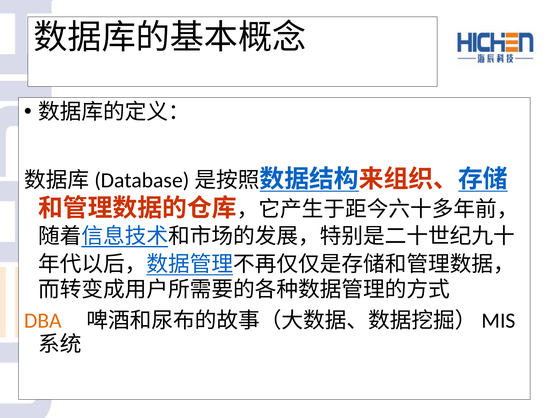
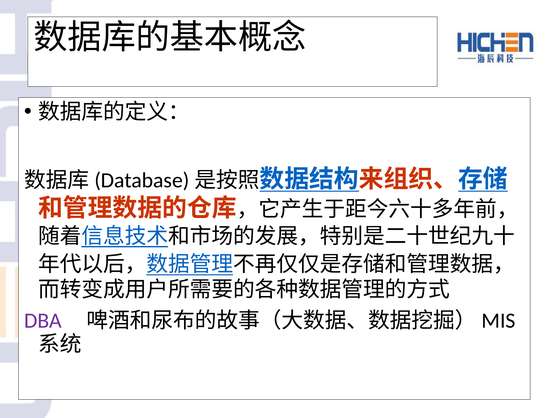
DBA colour: orange -> purple
